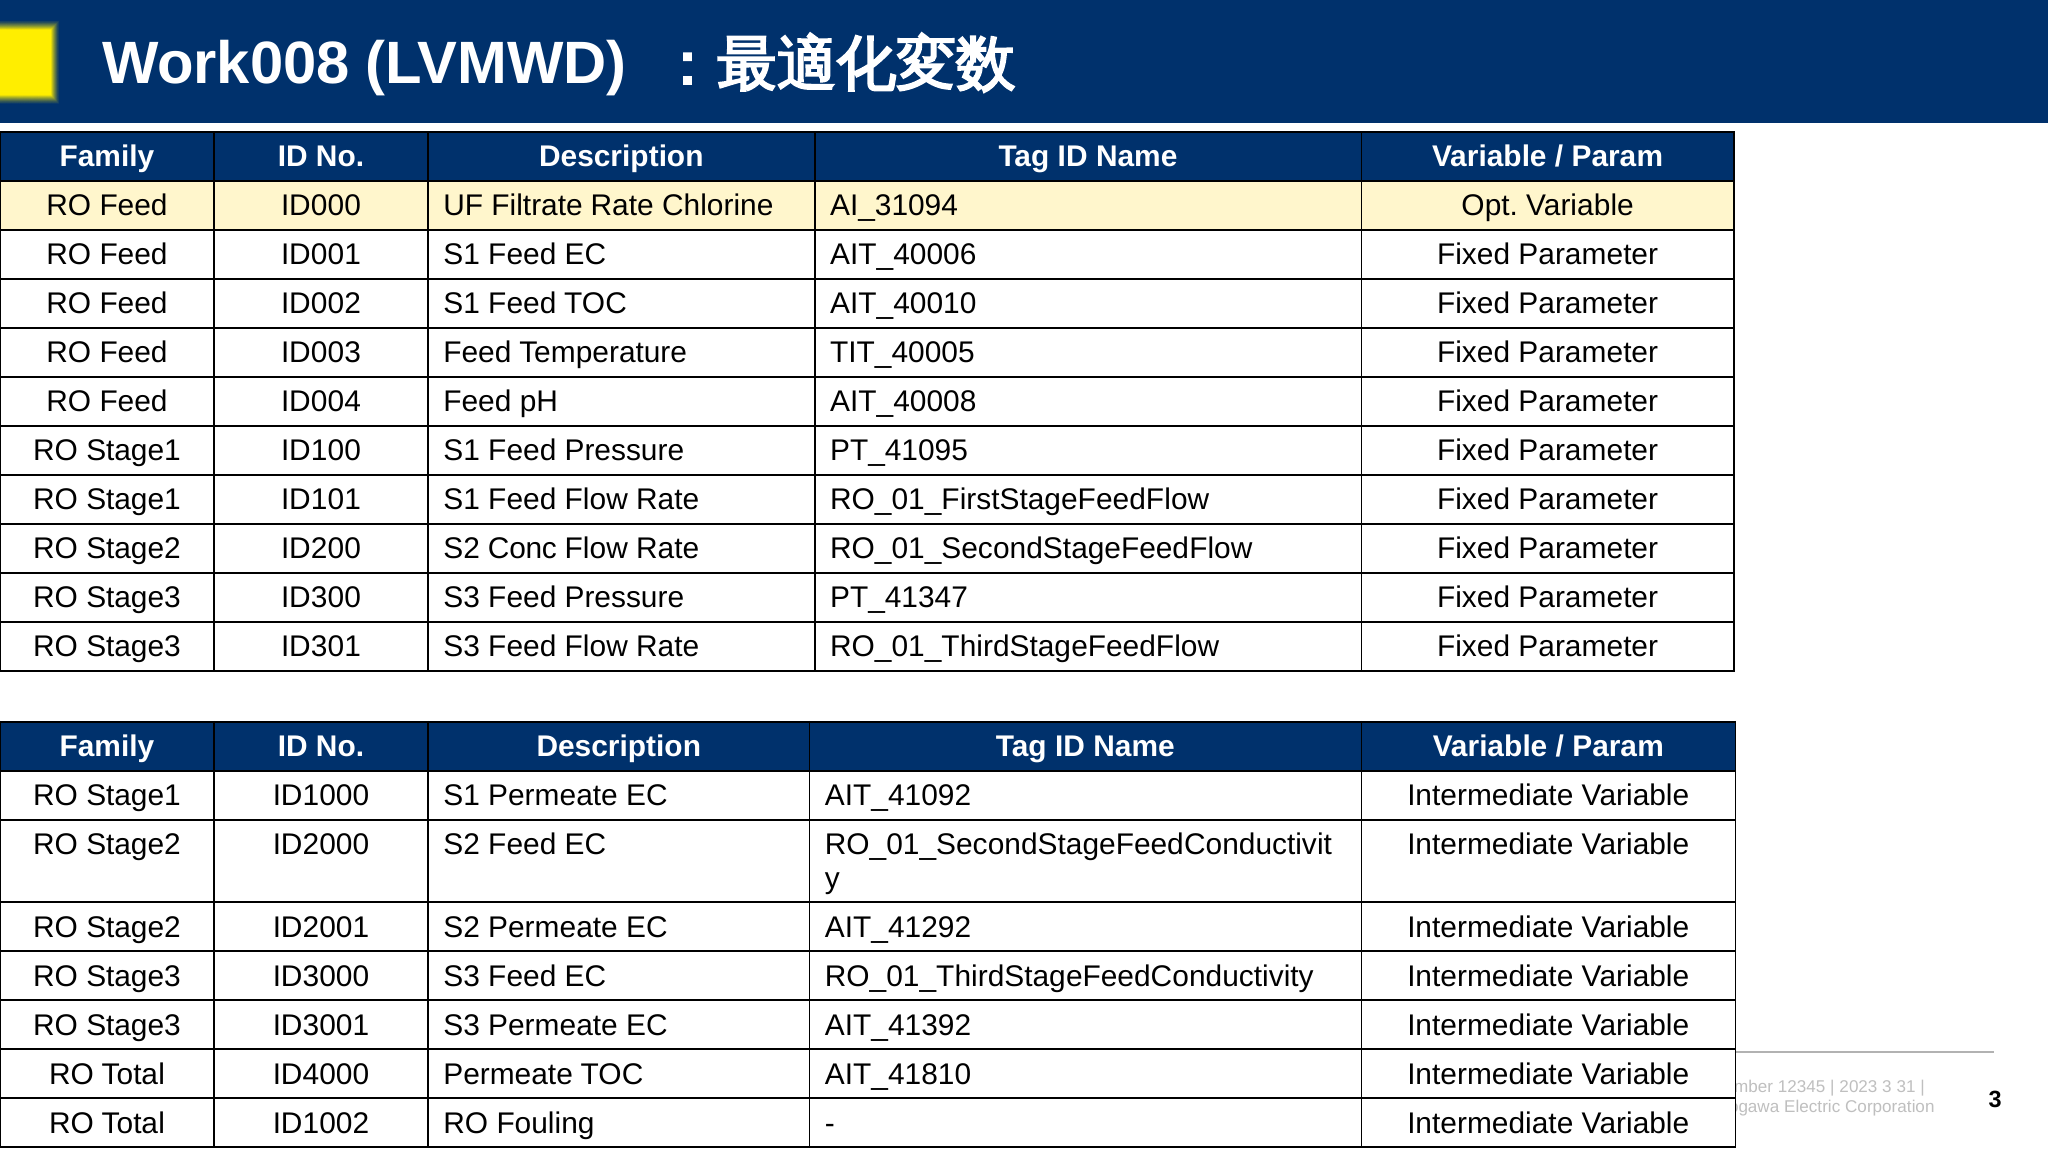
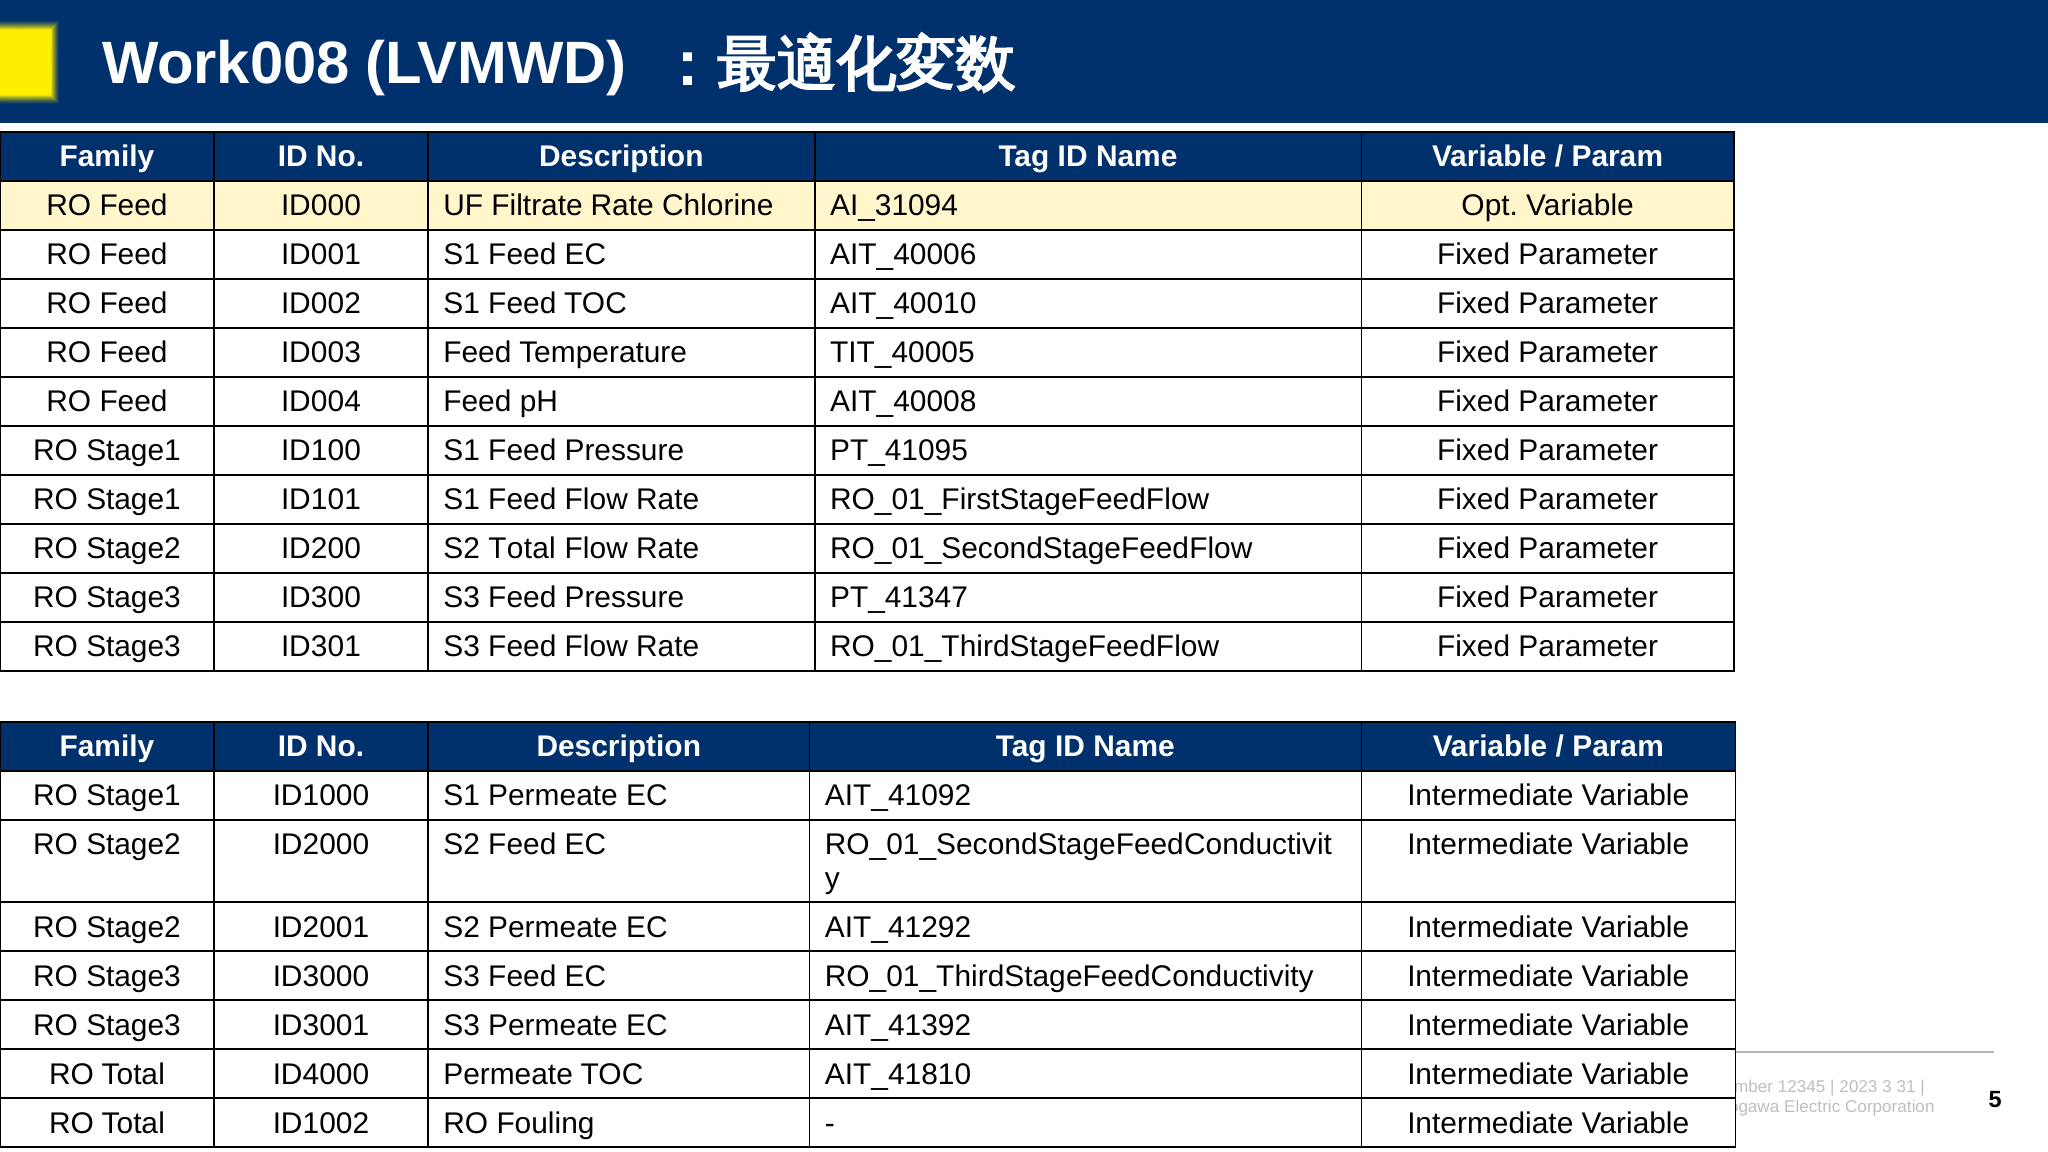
S2 Conc: Conc -> Total
3 at (1995, 1100): 3 -> 5
